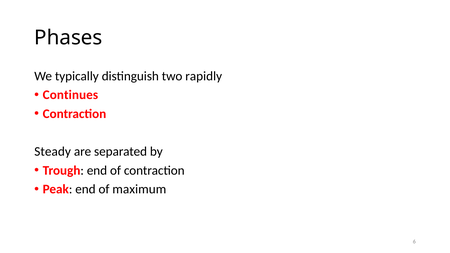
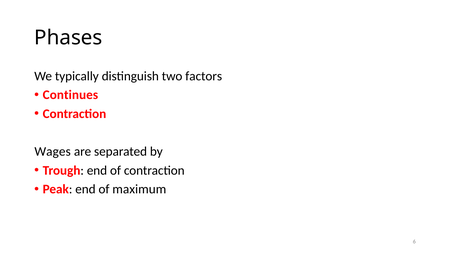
rapidly: rapidly -> factors
Steady: Steady -> Wages
